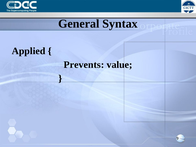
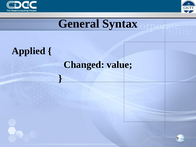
Prevents: Prevents -> Changed
